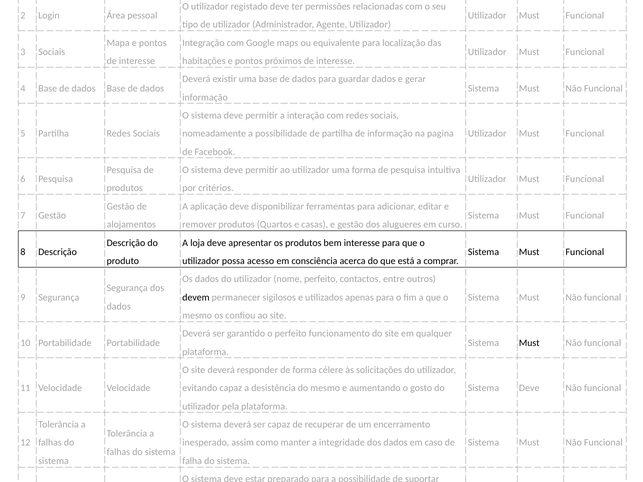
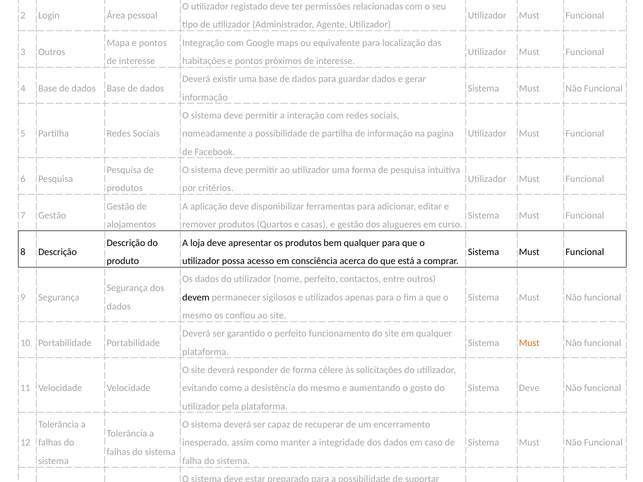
3 Sociais: Sociais -> Outros
bem interesse: interesse -> qualquer
Must at (529, 343) colour: black -> orange
evitando capaz: capaz -> como
